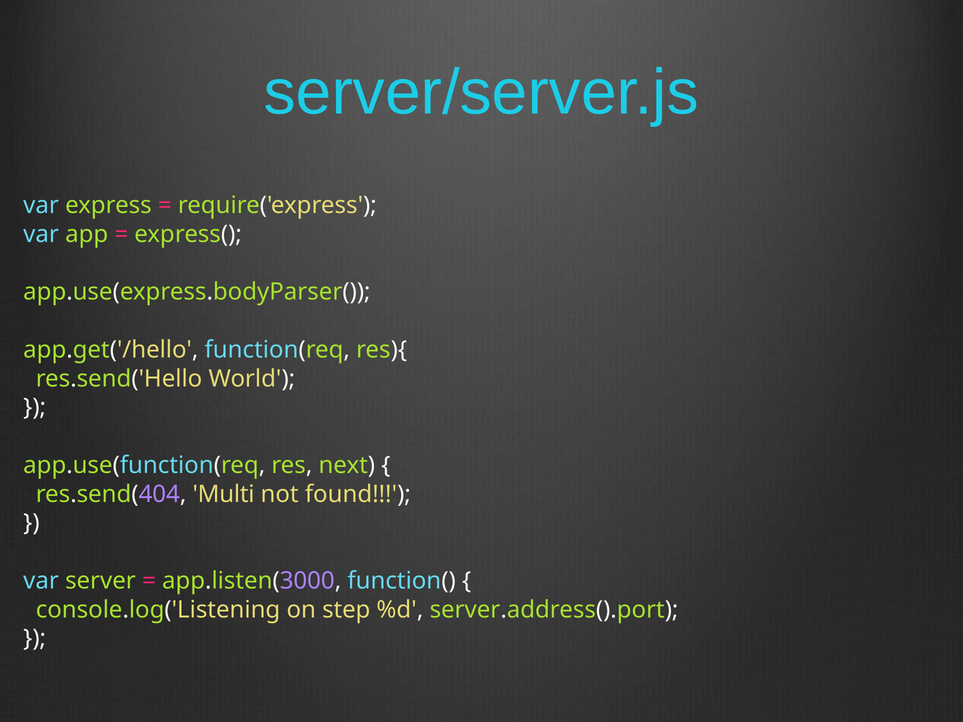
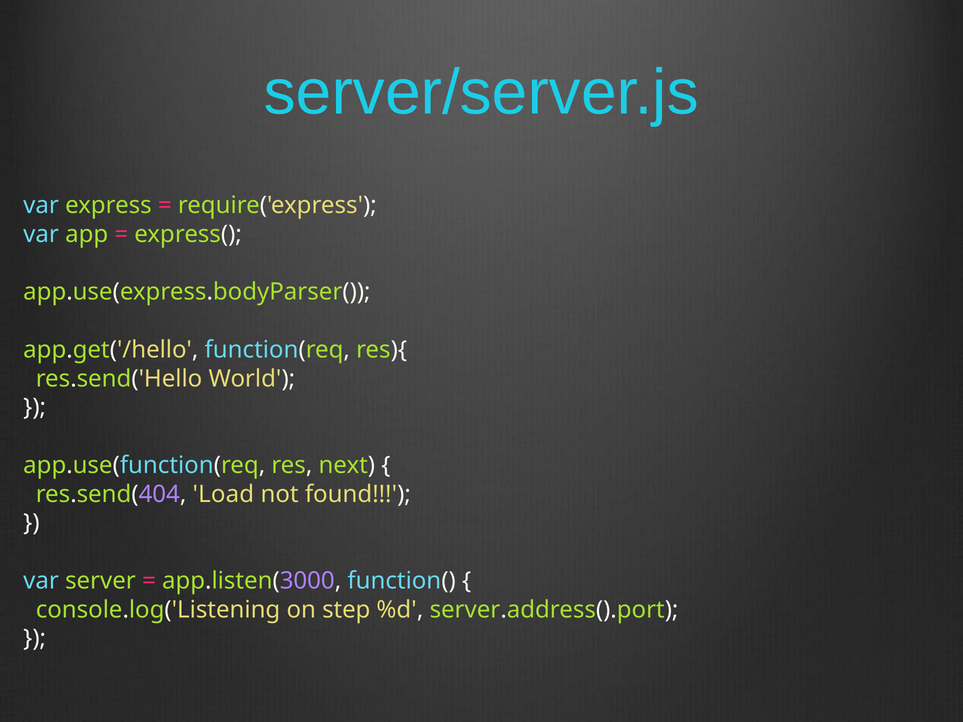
Multi: Multi -> Load
